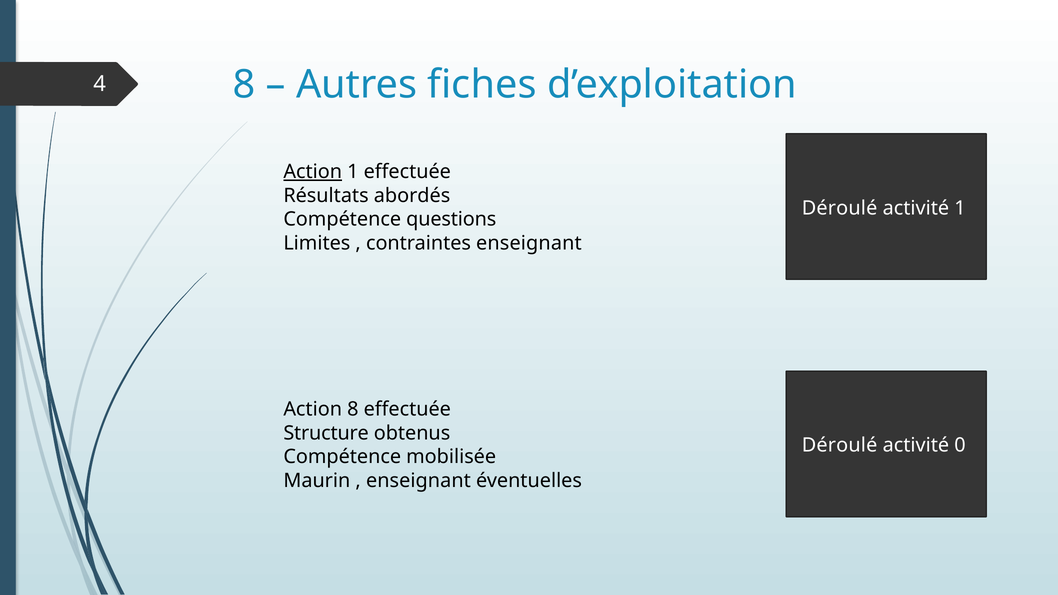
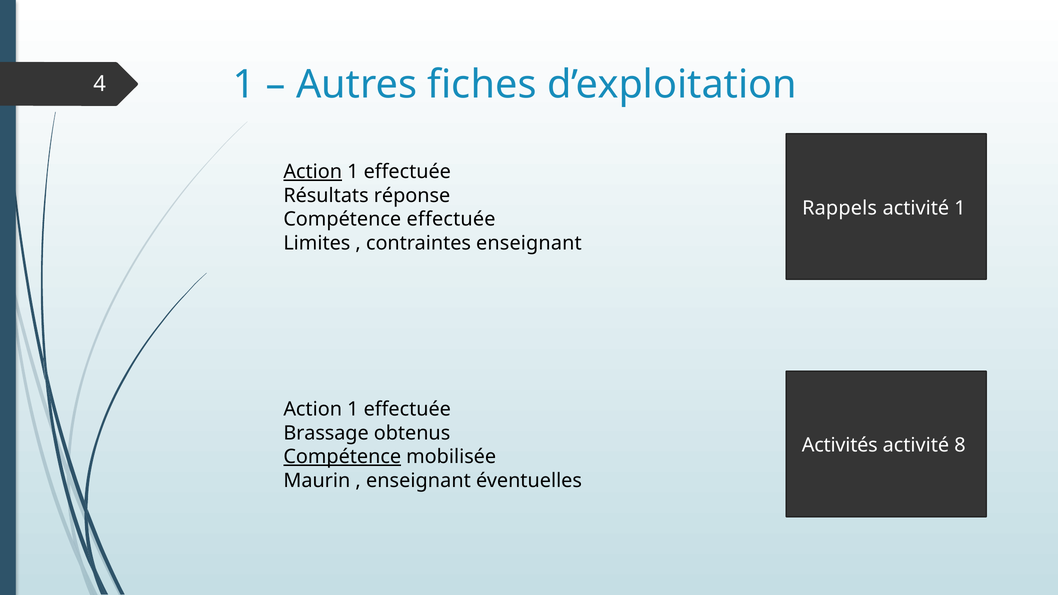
4 8: 8 -> 1
abordés: abordés -> réponse
Déroulé at (840, 208): Déroulé -> Rappels
Compétence questions: questions -> effectuée
8 at (353, 409): 8 -> 1
Structure: Structure -> Brassage
Déroulé at (840, 446): Déroulé -> Activités
0: 0 -> 8
Compétence at (342, 457) underline: none -> present
